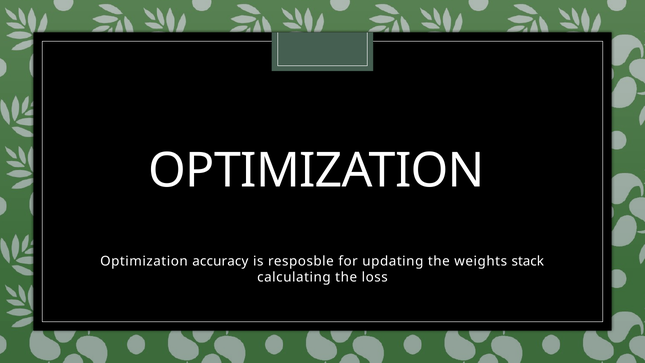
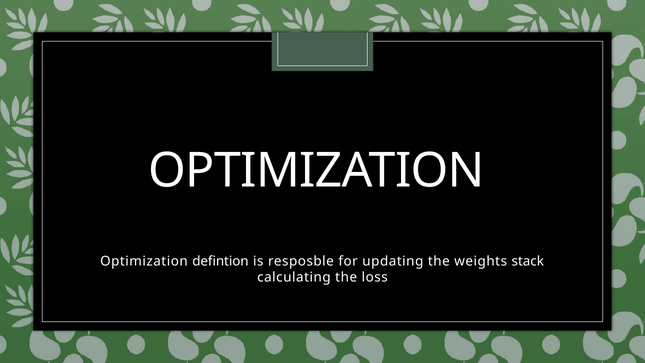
accuracy: accuracy -> defintion
